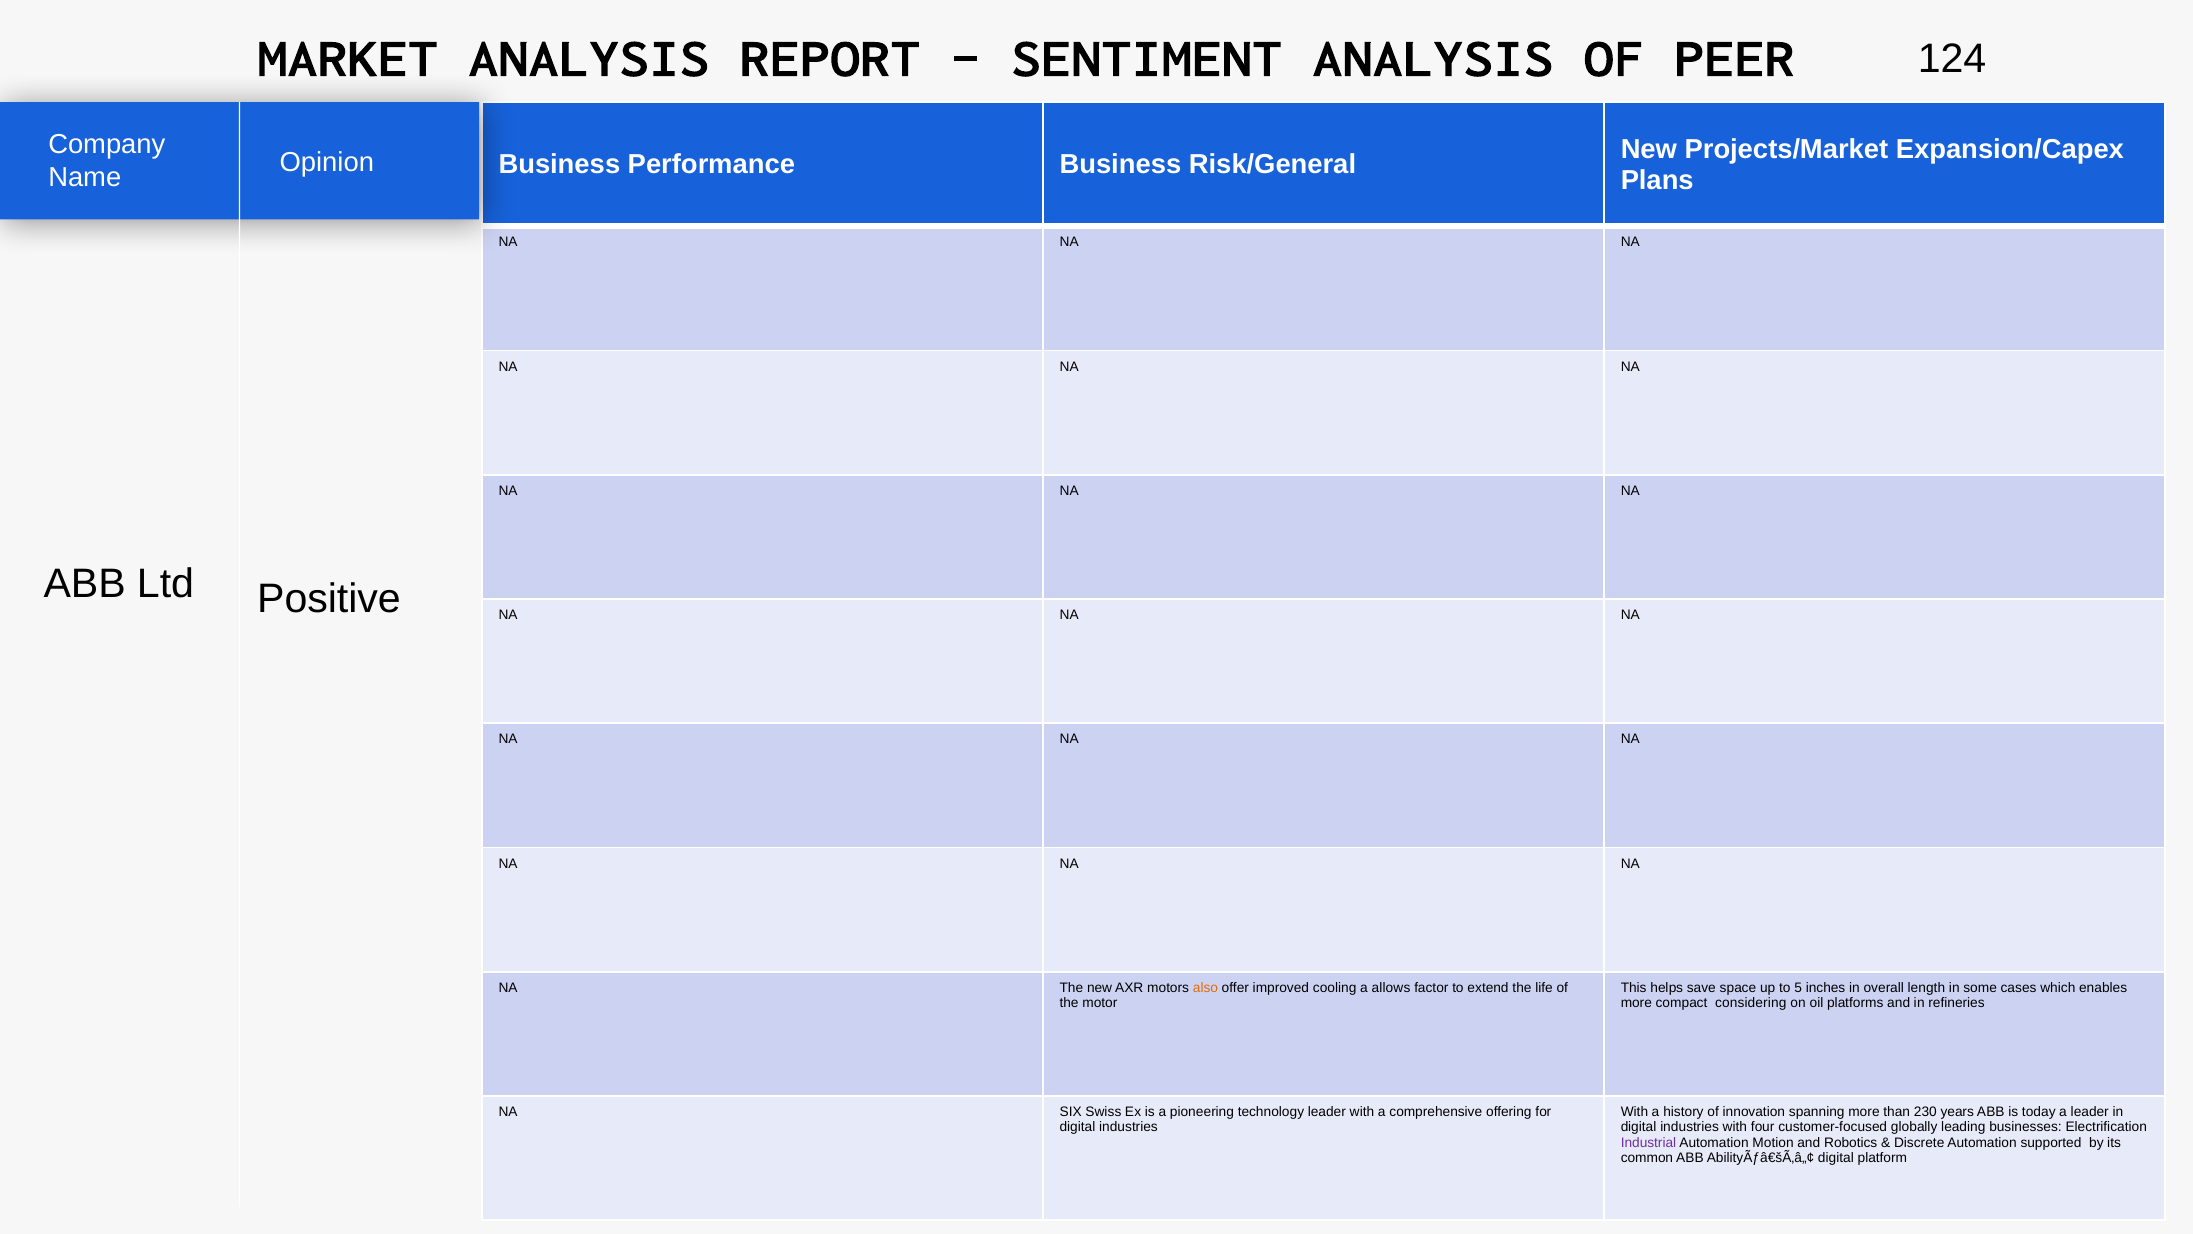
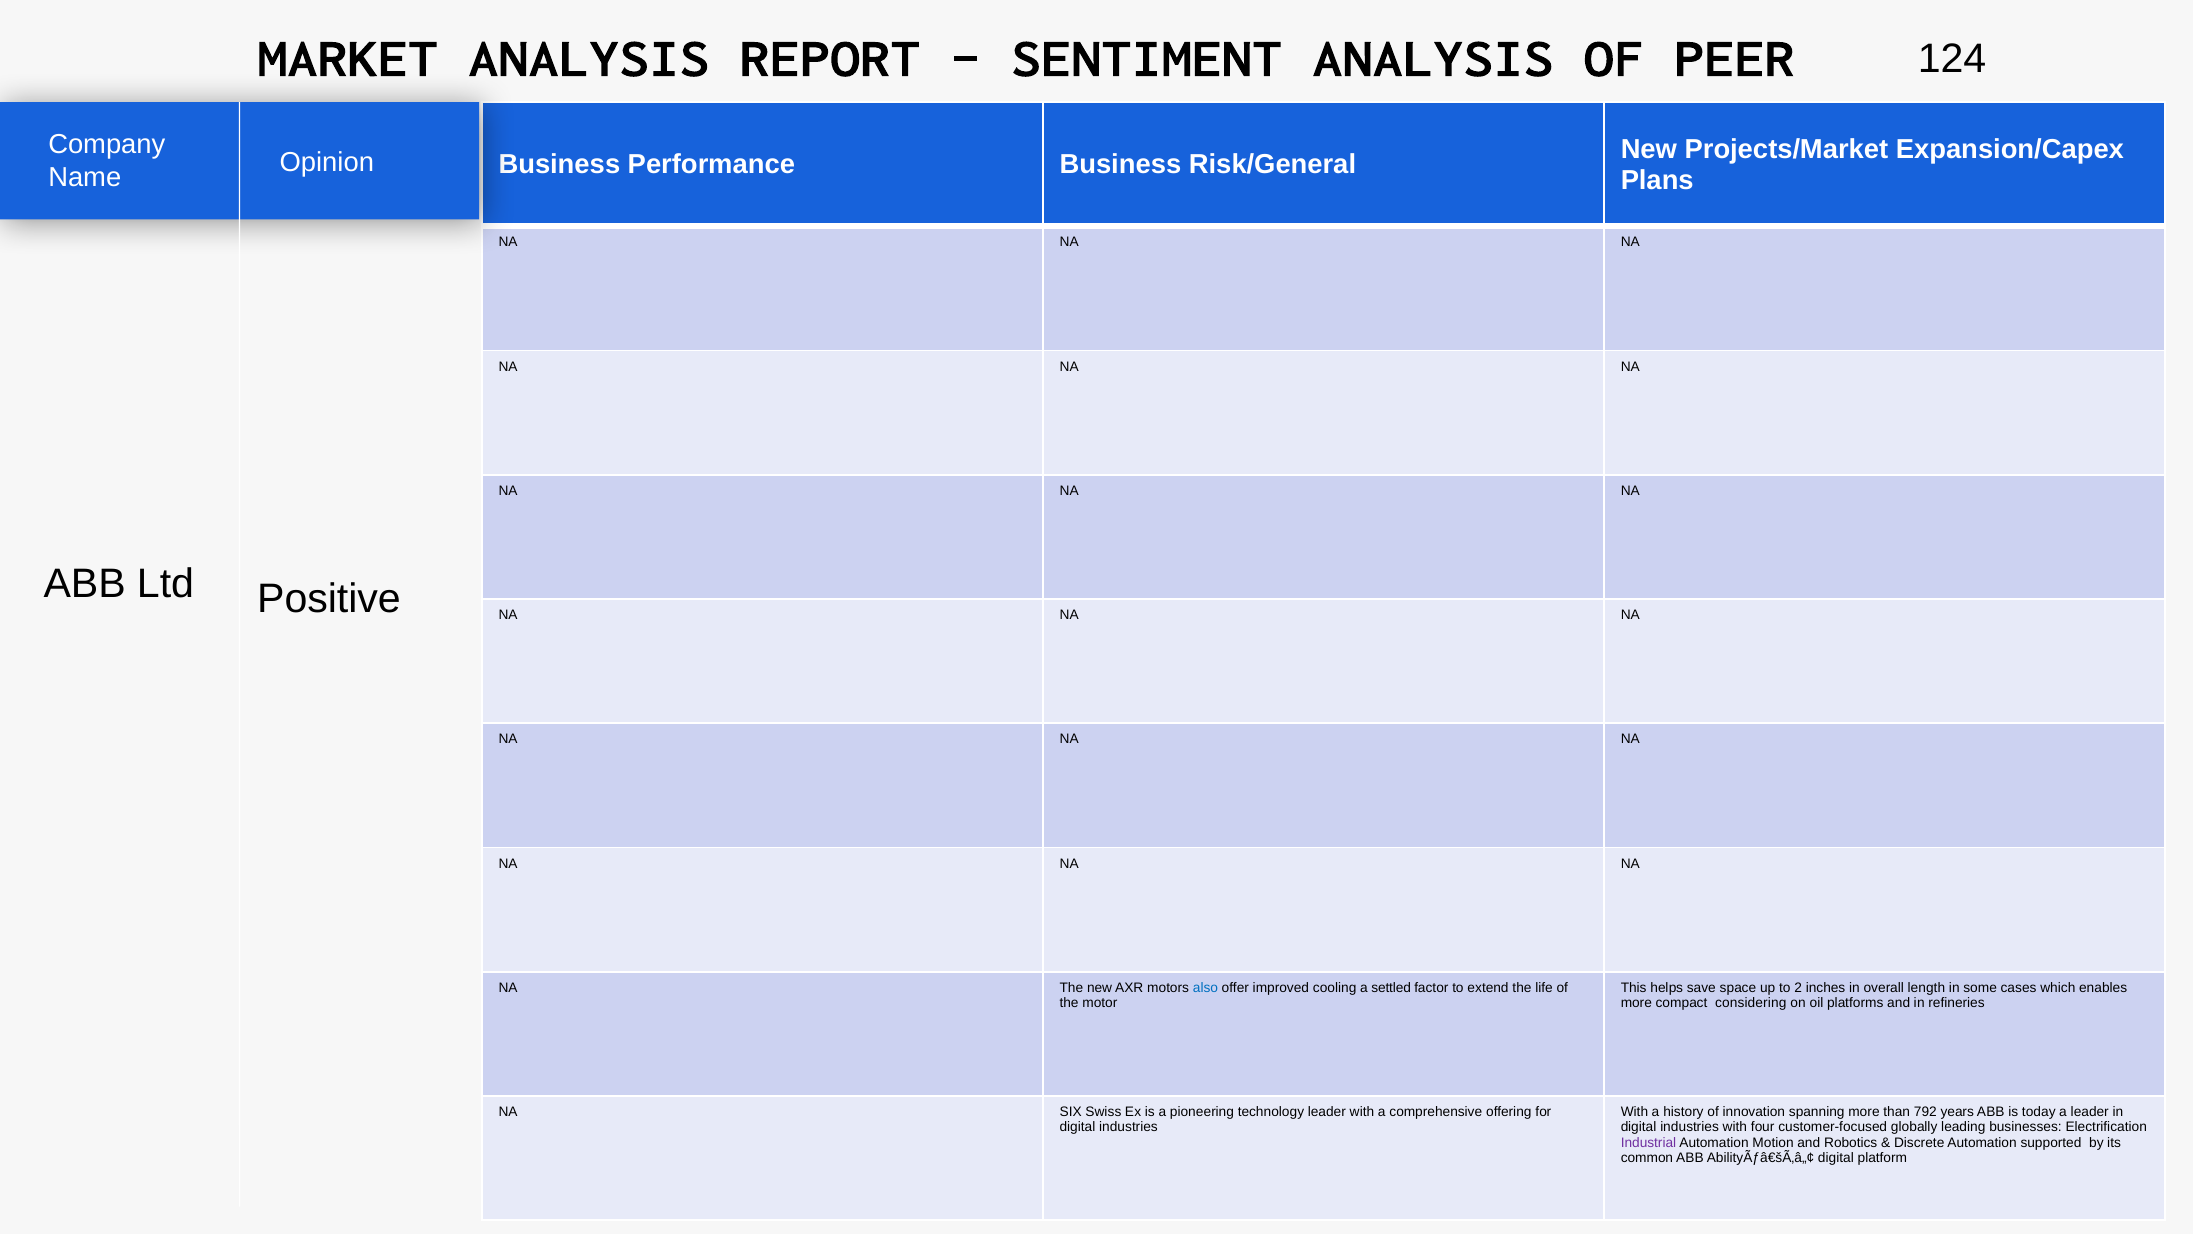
also colour: orange -> blue
allows: allows -> settled
5: 5 -> 2
230: 230 -> 792
